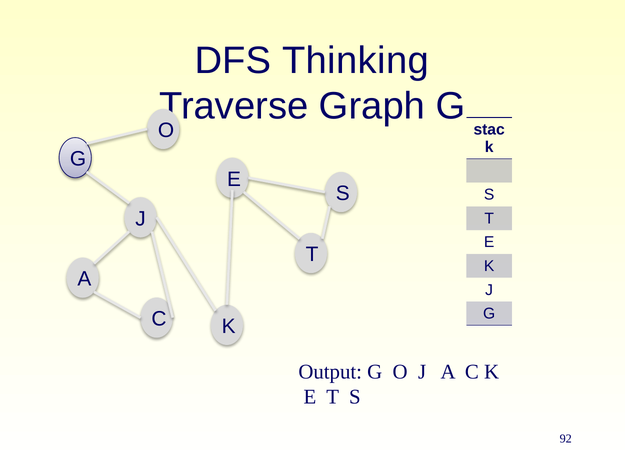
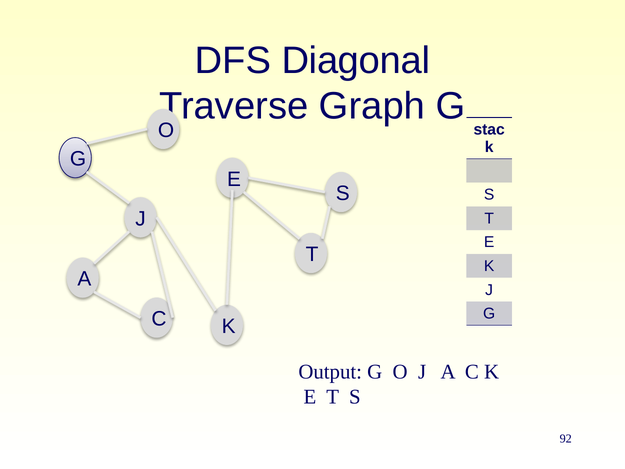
Thinking: Thinking -> Diagonal
